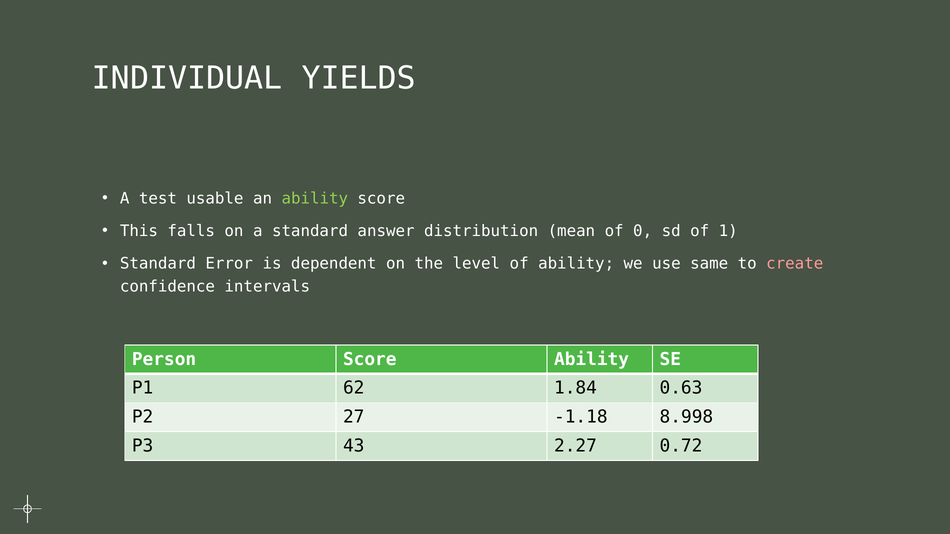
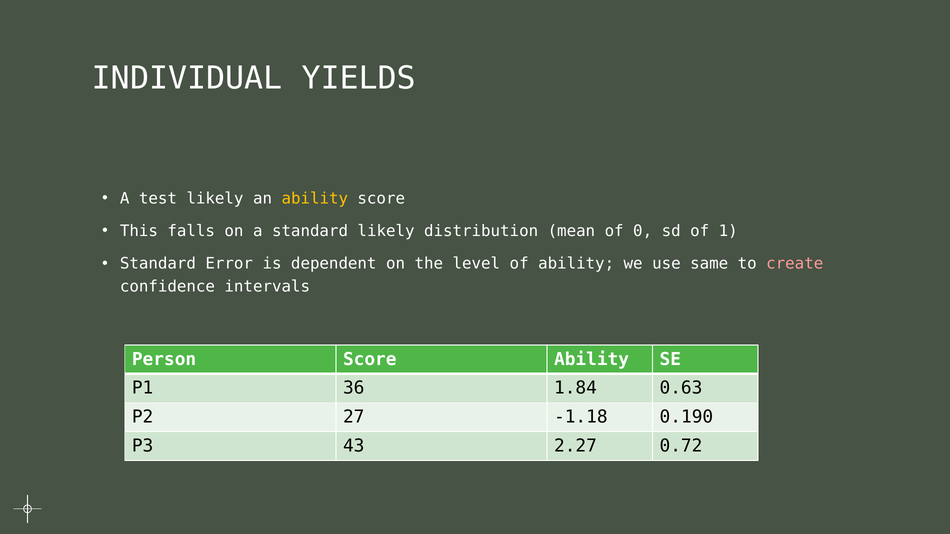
test usable: usable -> likely
ability at (315, 199) colour: light green -> yellow
standard answer: answer -> likely
62: 62 -> 36
8.998: 8.998 -> 0.190
